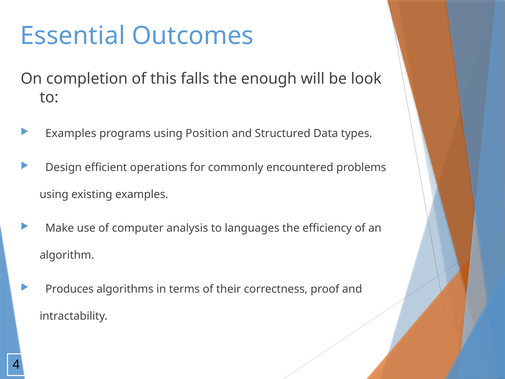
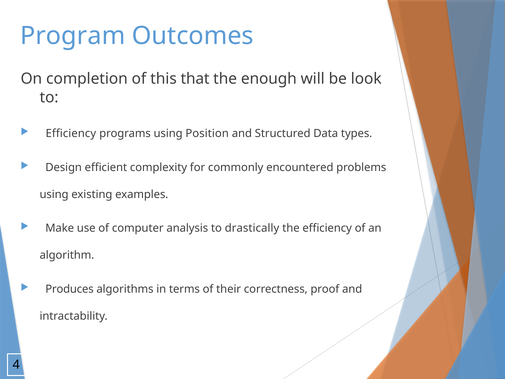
Essential: Essential -> Program
falls: falls -> that
Examples at (71, 133): Examples -> Efficiency
operations: operations -> complexity
languages: languages -> drastically
